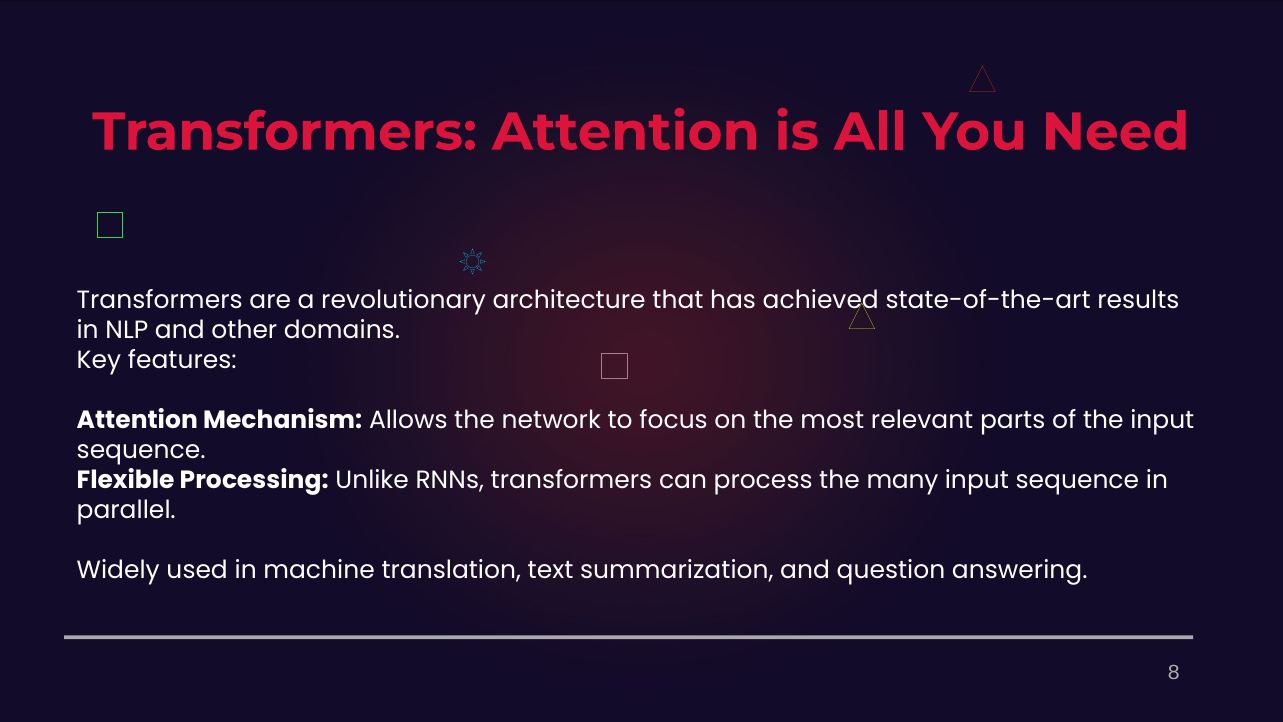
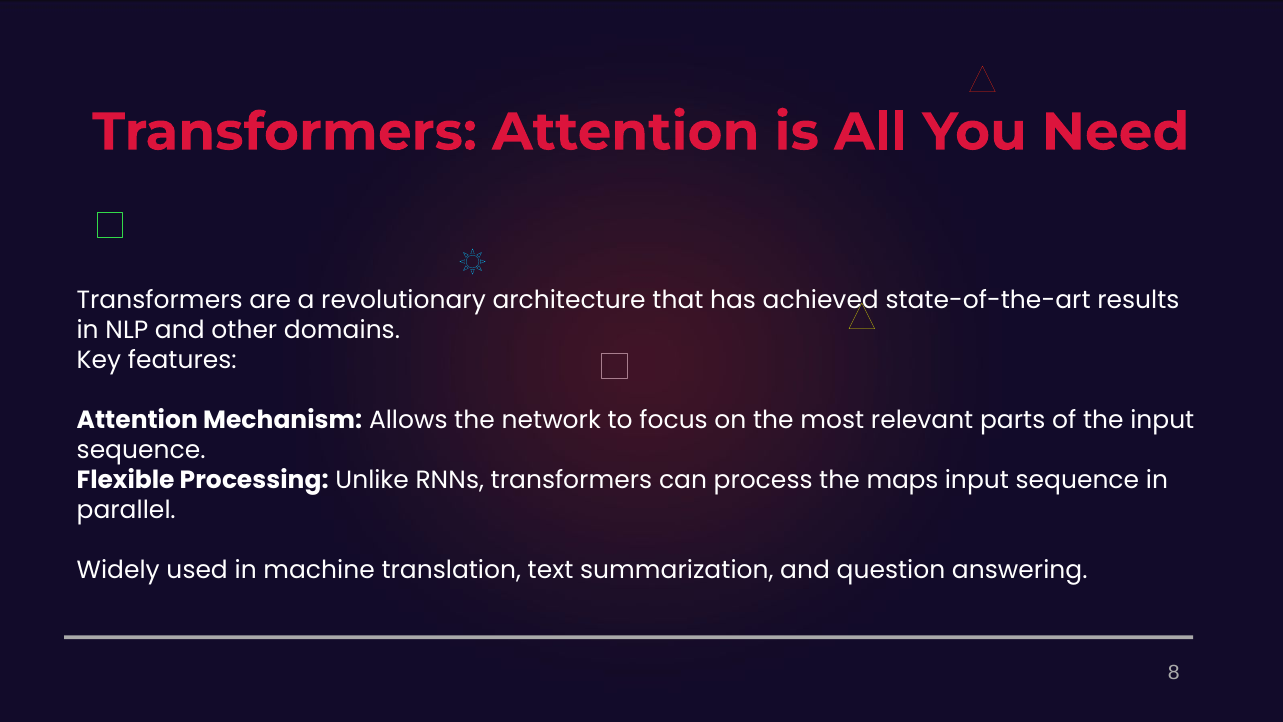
many: many -> maps
